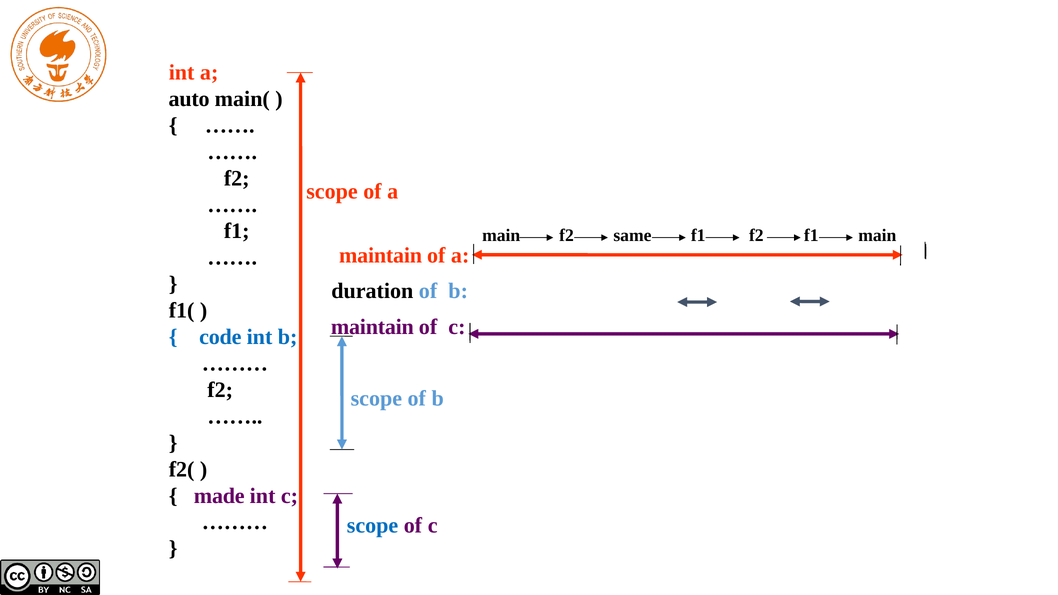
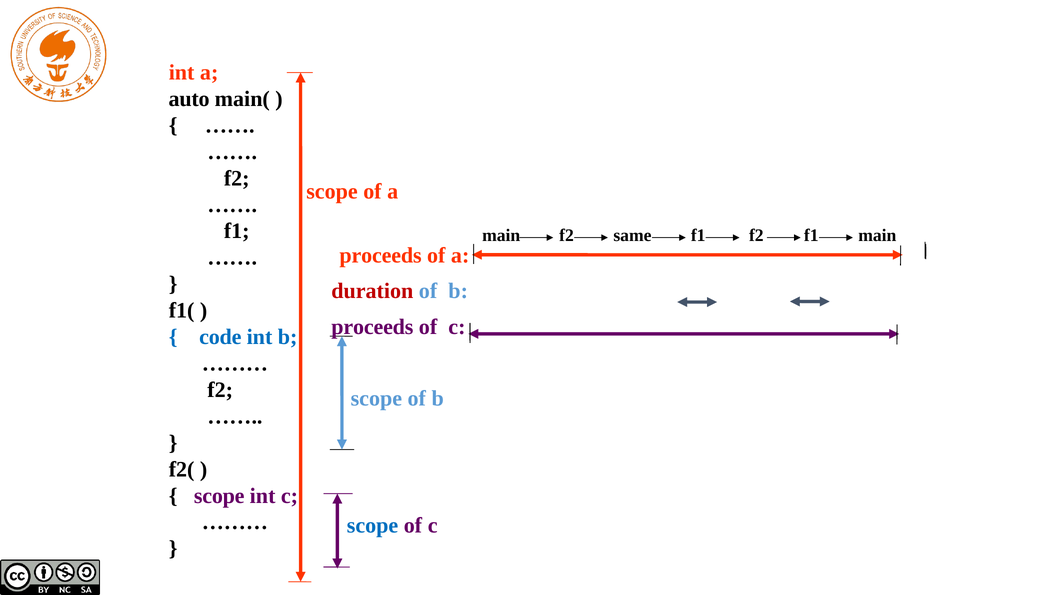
maintain at (381, 256): maintain -> proceeds
duration colour: black -> red
maintain at (372, 327): maintain -> proceeds
made at (219, 496): made -> scope
